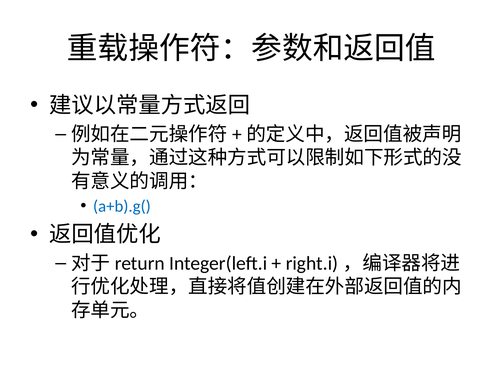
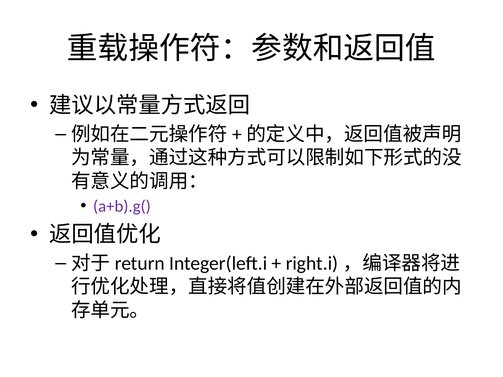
a+b).g( colour: blue -> purple
